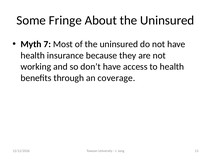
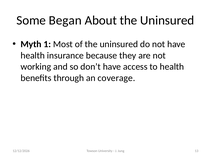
Fringe: Fringe -> Began
7: 7 -> 1
